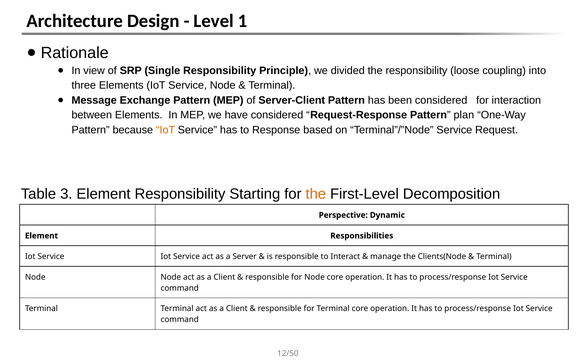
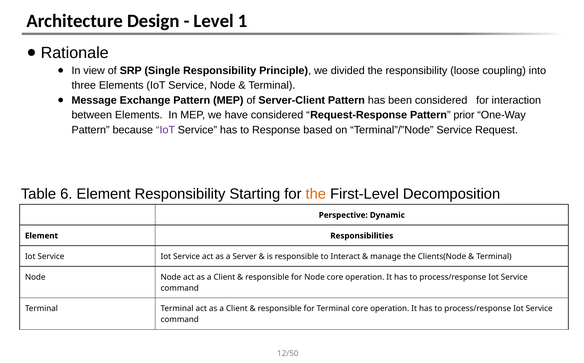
plan: plan -> prior
IoT at (166, 130) colour: orange -> purple
3: 3 -> 6
